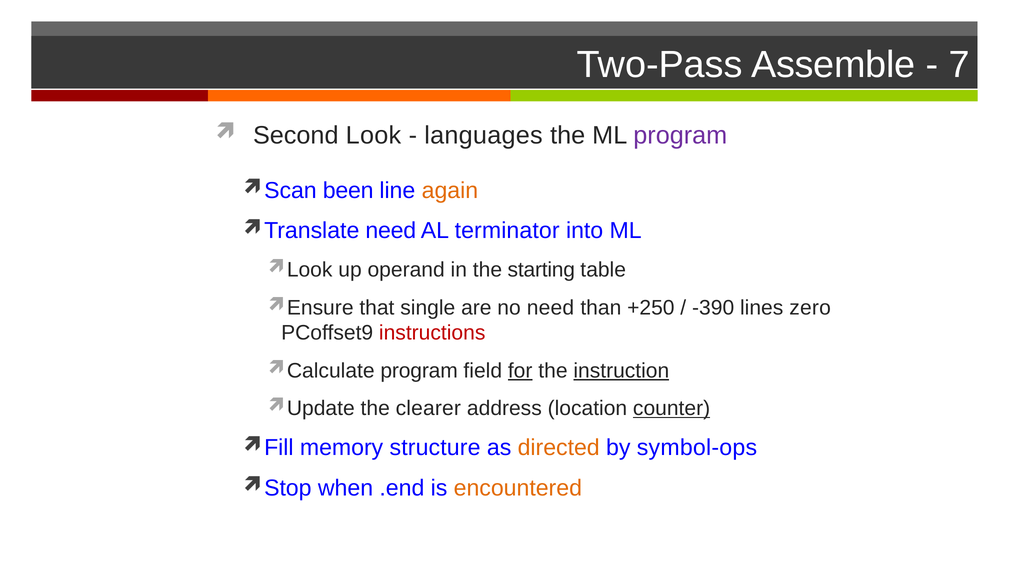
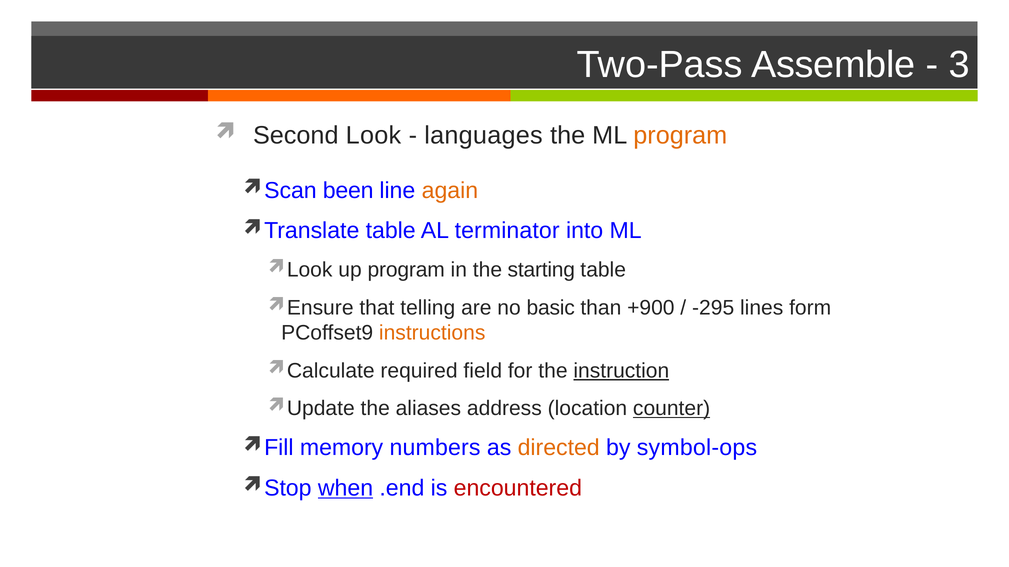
7: 7 -> 3
program at (680, 135) colour: purple -> orange
need at (391, 231): need -> table
up operand: operand -> program
single: single -> telling
no need: need -> basic
+250: +250 -> +900
-390: -390 -> -295
zero: zero -> form
instructions colour: red -> orange
program at (419, 371): program -> required
for underline: present -> none
clearer: clearer -> aliases
structure: structure -> numbers
when underline: none -> present
encountered colour: orange -> red
